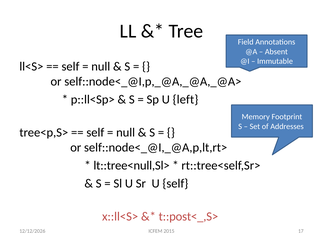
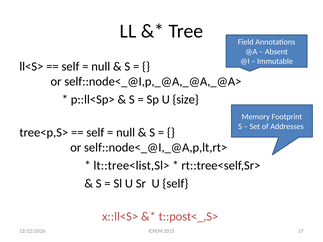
left: left -> size
lt::tree<null,Sl>: lt::tree<null,Sl> -> lt::tree<list,Sl>
